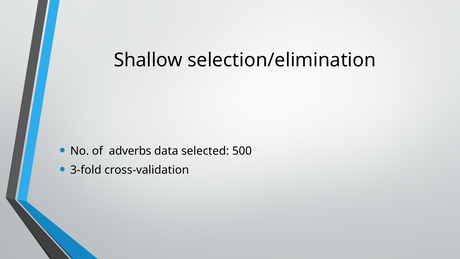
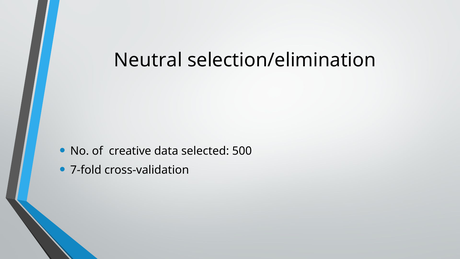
Shallow: Shallow -> Neutral
adverbs: adverbs -> creative
3-fold: 3-fold -> 7-fold
